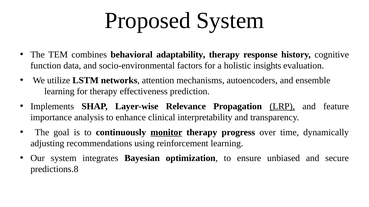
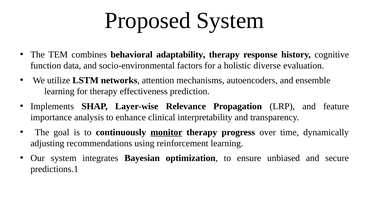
insights: insights -> diverse
LRP underline: present -> none
predictions.8: predictions.8 -> predictions.1
